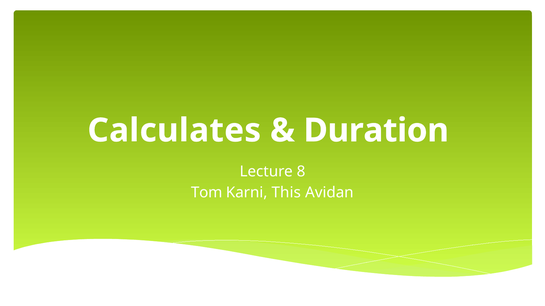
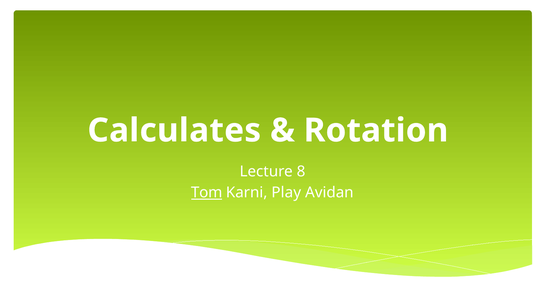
Duration: Duration -> Rotation
Tom underline: none -> present
This: This -> Play
